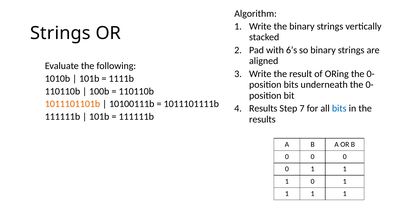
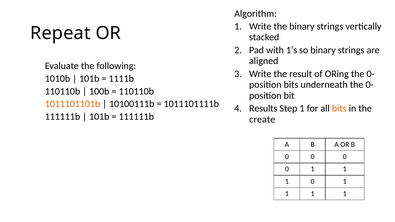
Strings at (60, 33): Strings -> Repeat
6’s: 6’s -> 1’s
Step 7: 7 -> 1
bits at (339, 108) colour: blue -> orange
results at (262, 119): results -> create
